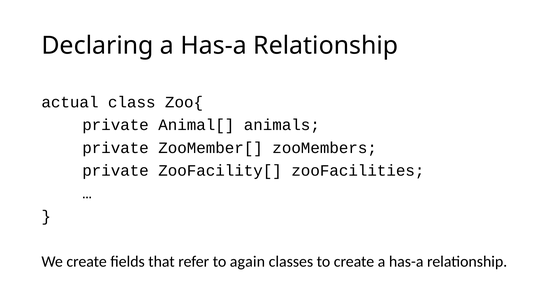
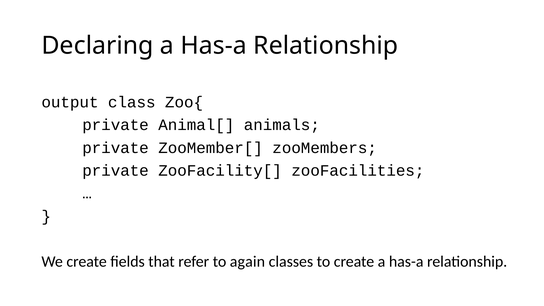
actual: actual -> output
